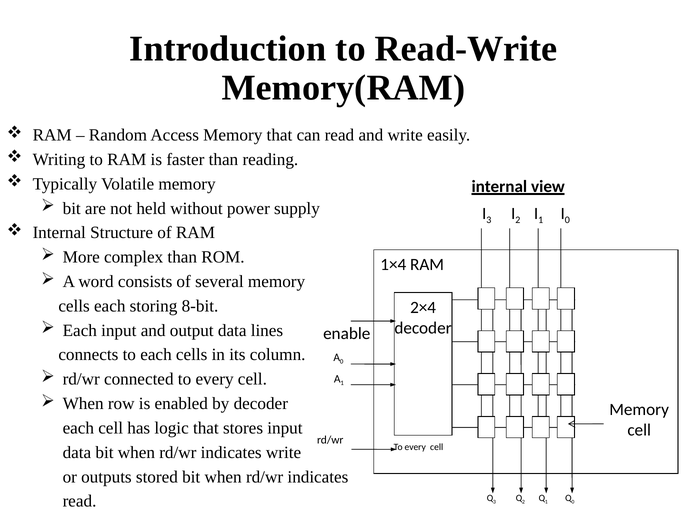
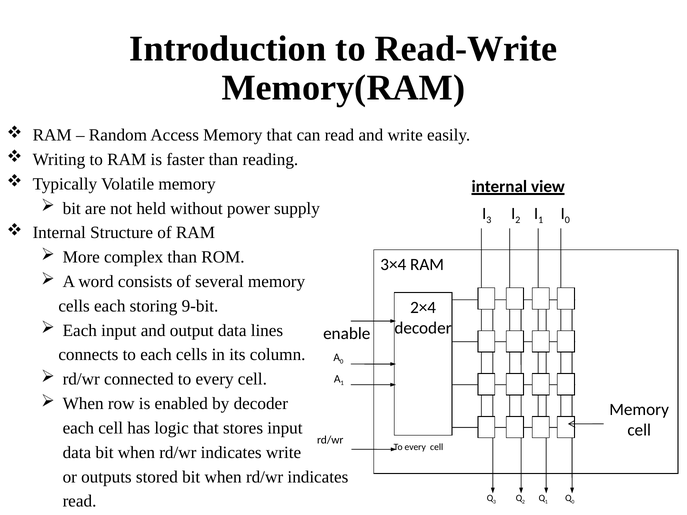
1×4: 1×4 -> 3×4
8-bit: 8-bit -> 9-bit
